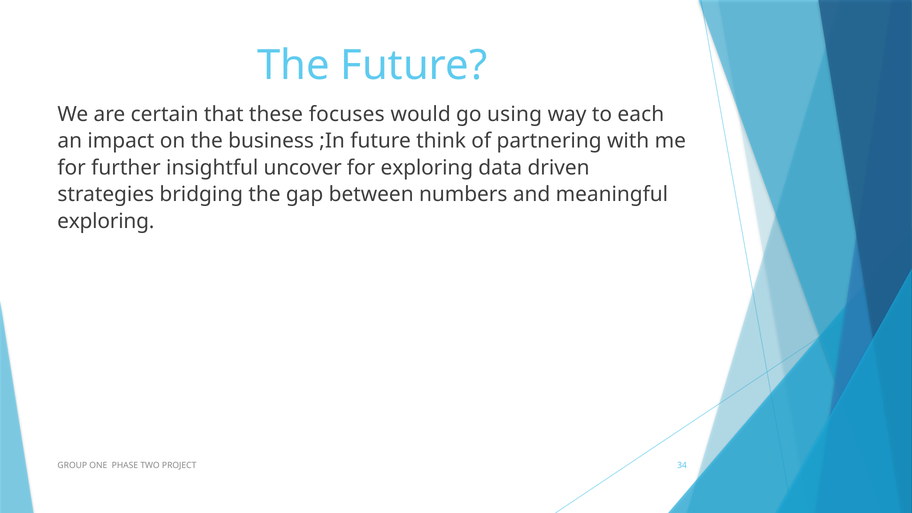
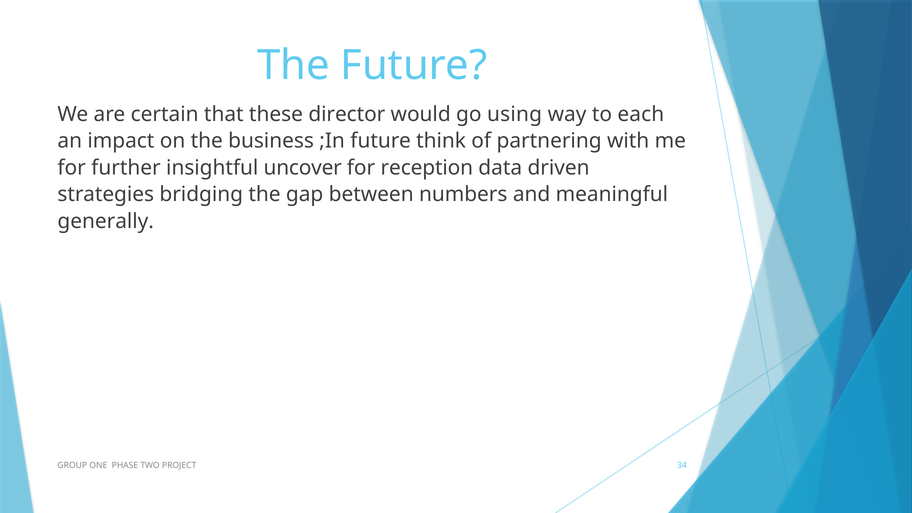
focuses: focuses -> director
for exploring: exploring -> reception
exploring at (106, 221): exploring -> generally
